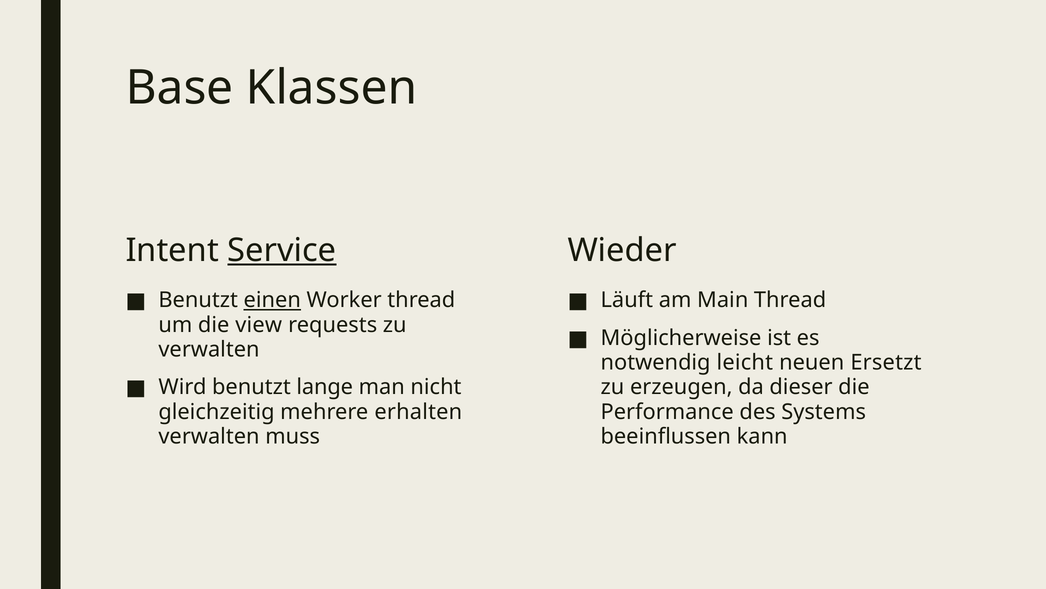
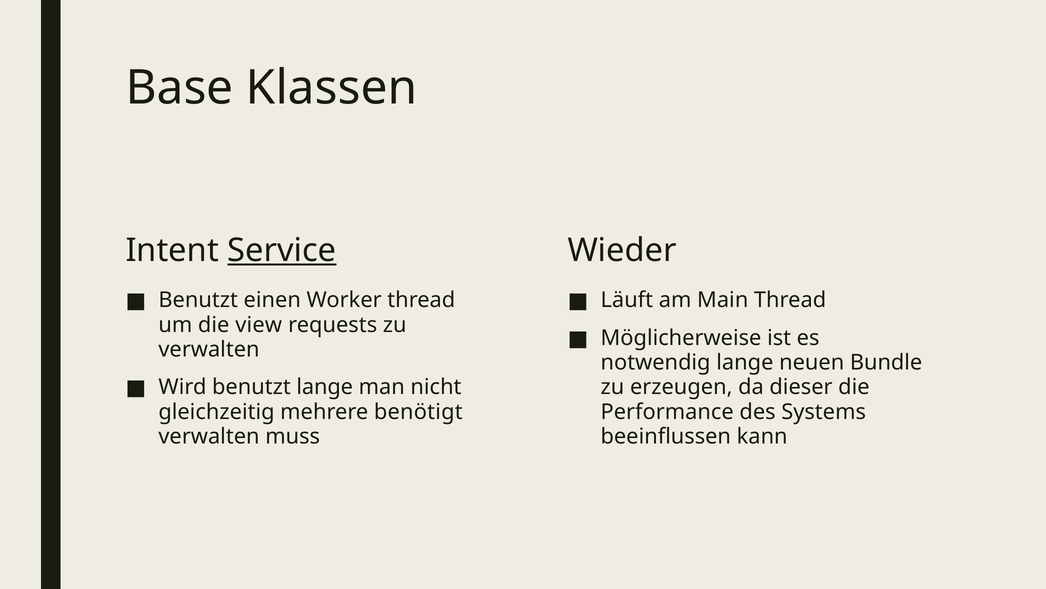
einen underline: present -> none
notwendig leicht: leicht -> lange
Ersetzt: Ersetzt -> Bundle
erhalten: erhalten -> benötigt
